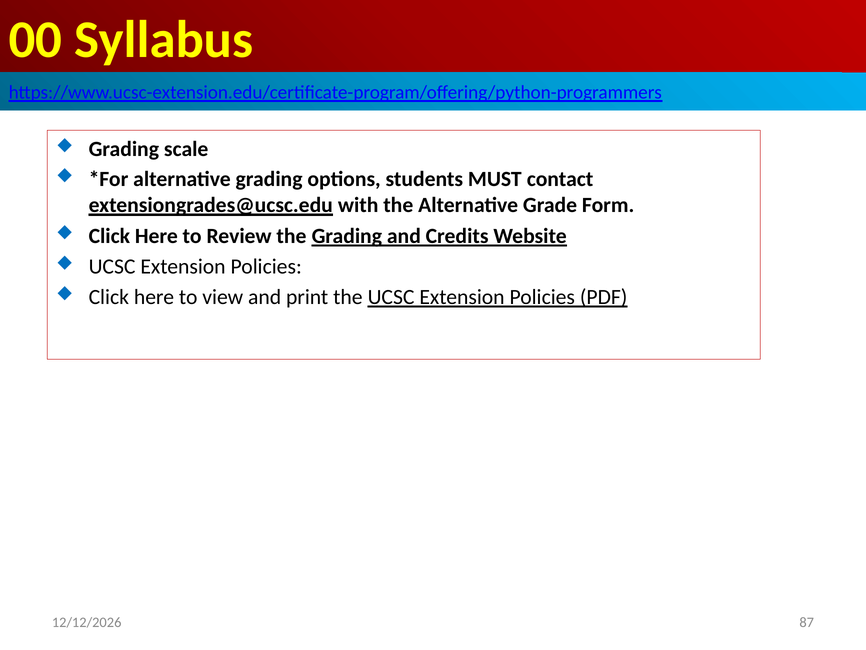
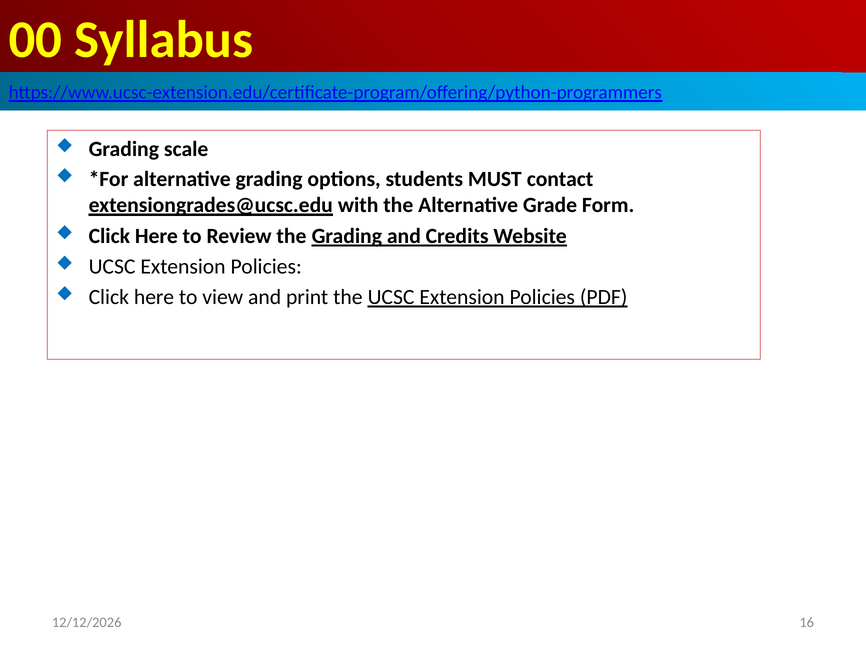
87: 87 -> 16
